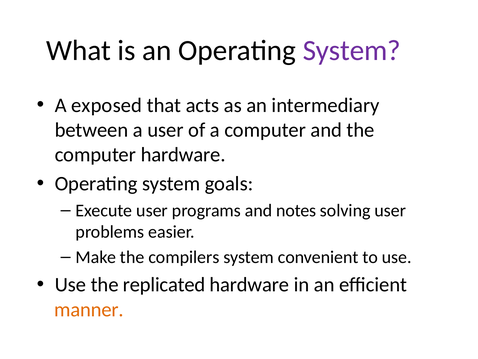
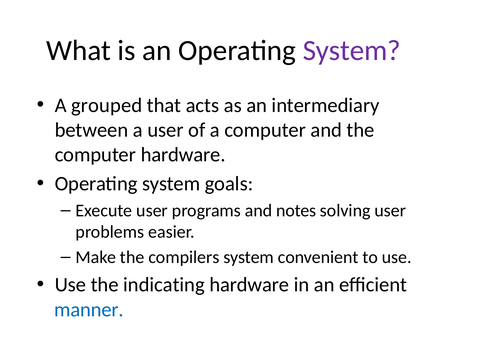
exposed: exposed -> grouped
replicated: replicated -> indicating
manner colour: orange -> blue
